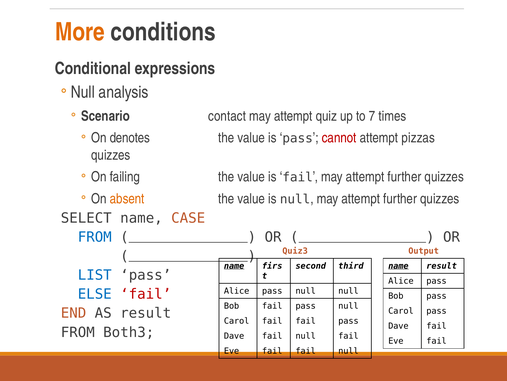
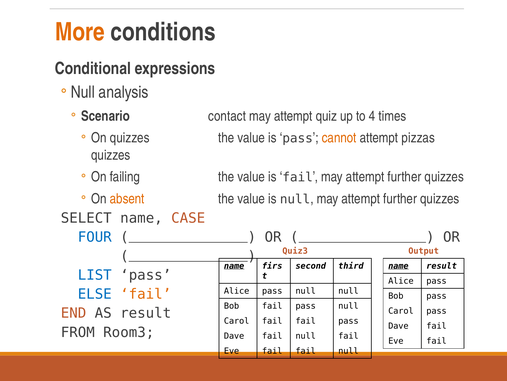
7: 7 -> 4
On denotes: denotes -> quizzes
cannot colour: red -> orange
FROM at (95, 237): FROM -> FOUR
fail at (146, 294) colour: red -> orange
Both3: Both3 -> Room3
